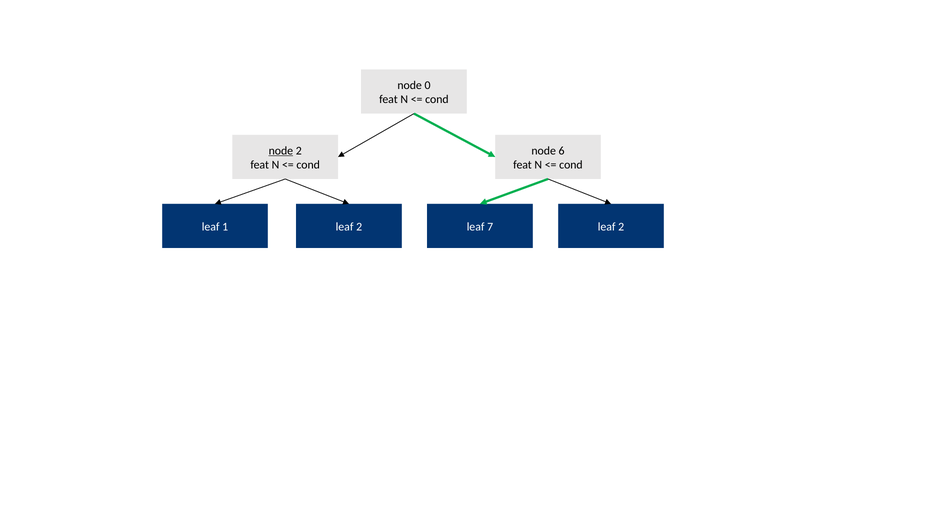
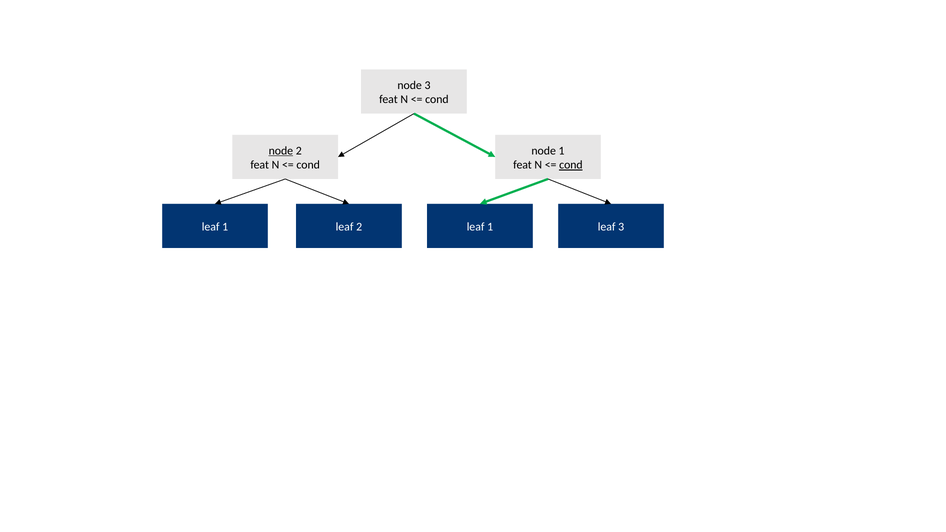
node 0: 0 -> 3
node 6: 6 -> 1
cond at (571, 165) underline: none -> present
7 at (490, 227): 7 -> 1
1 leaf 2: 2 -> 3
